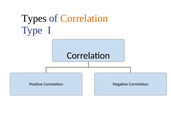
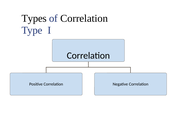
Correlation at (84, 18) colour: orange -> black
